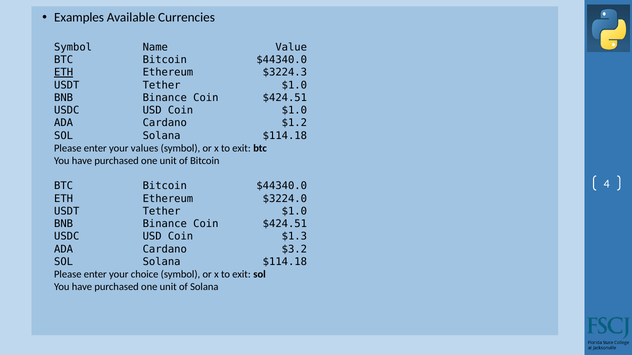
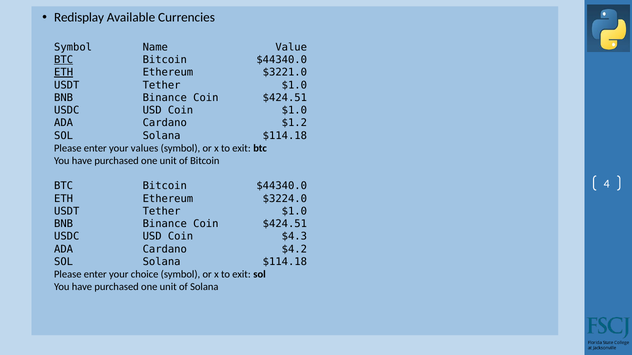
Examples: Examples -> Redisplay
BTC at (64, 60) underline: none -> present
$3224.3: $3224.3 -> $3221.0
$1.3: $1.3 -> $4.3
$3.2: $3.2 -> $4.2
